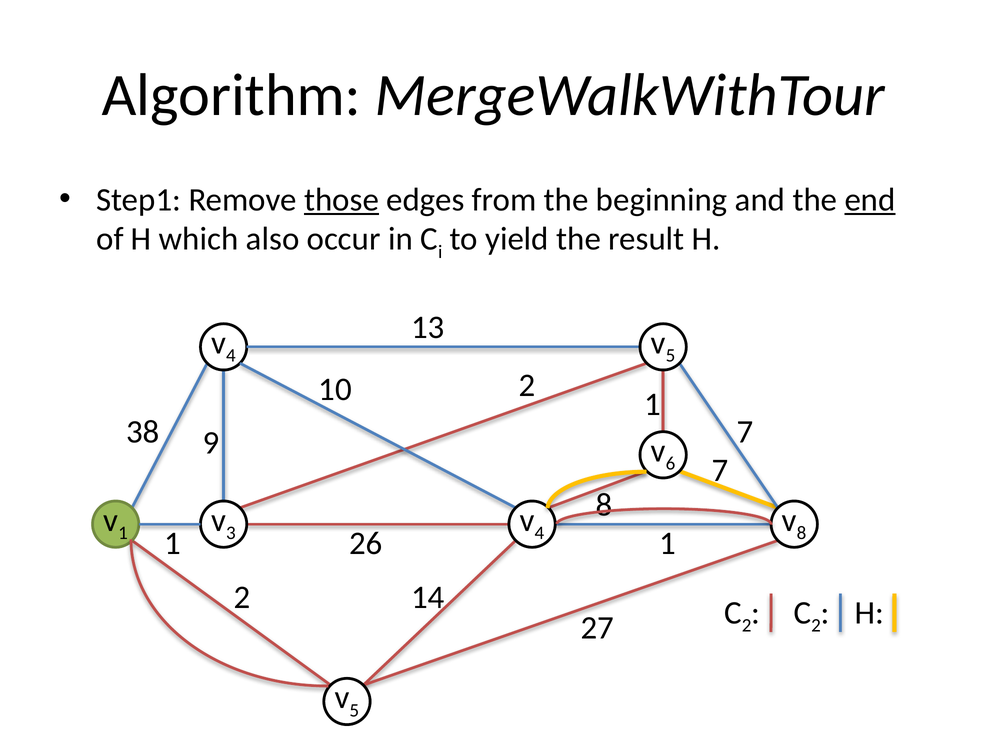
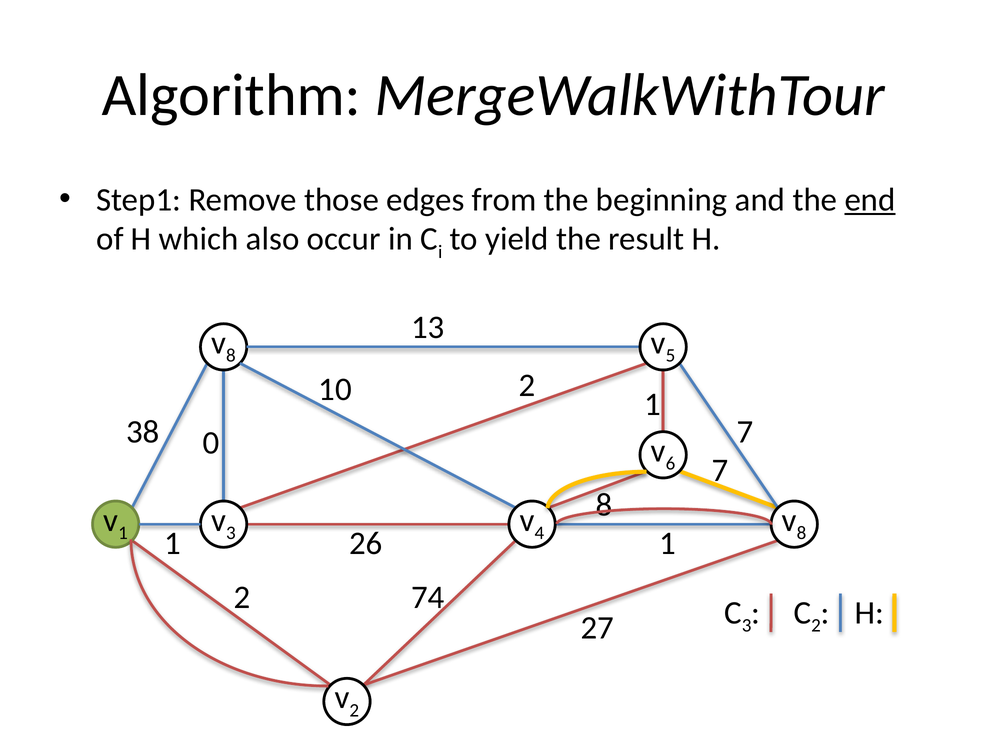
those underline: present -> none
4 at (231, 356): 4 -> 8
9: 9 -> 0
14: 14 -> 74
2 at (747, 626): 2 -> 3
5 at (354, 711): 5 -> 2
